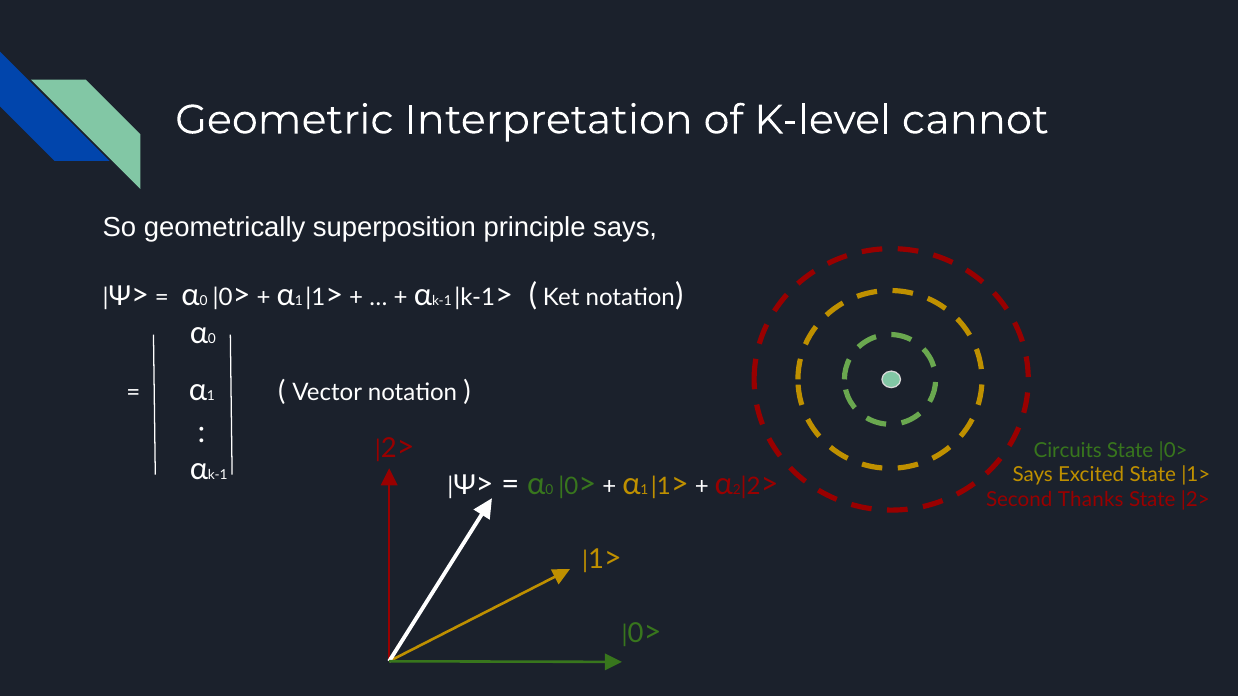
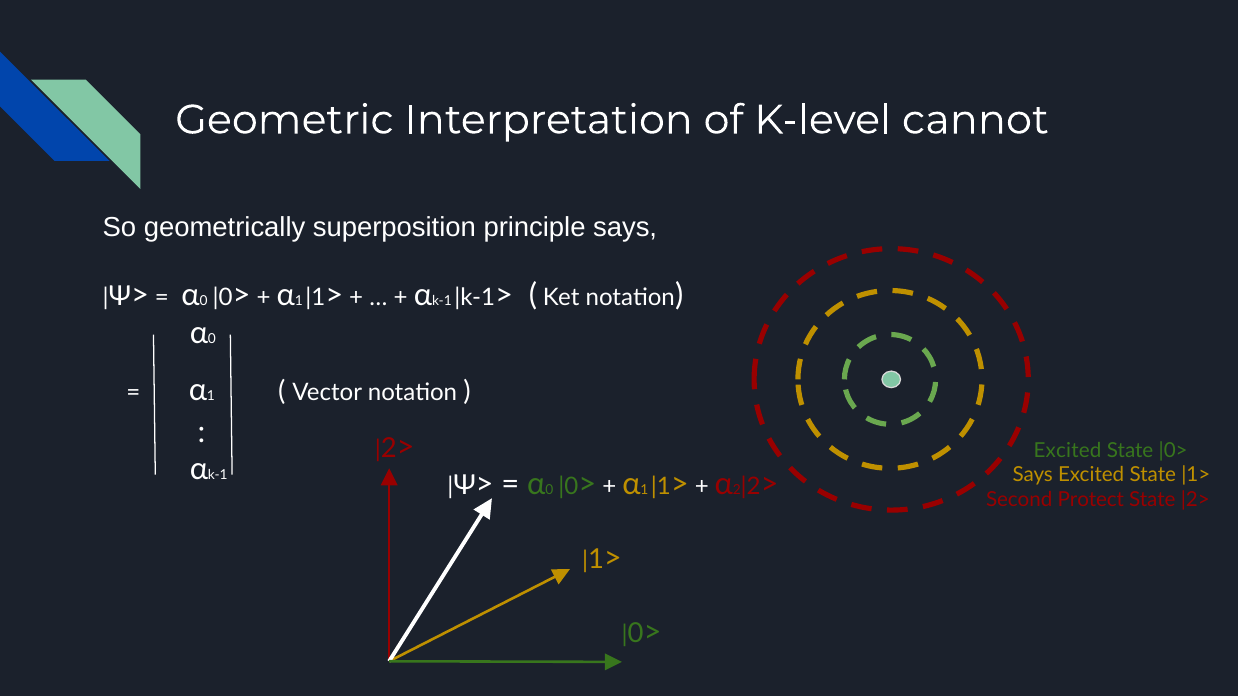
Circuits at (1068, 451): Circuits -> Excited
Thanks: Thanks -> Protect
